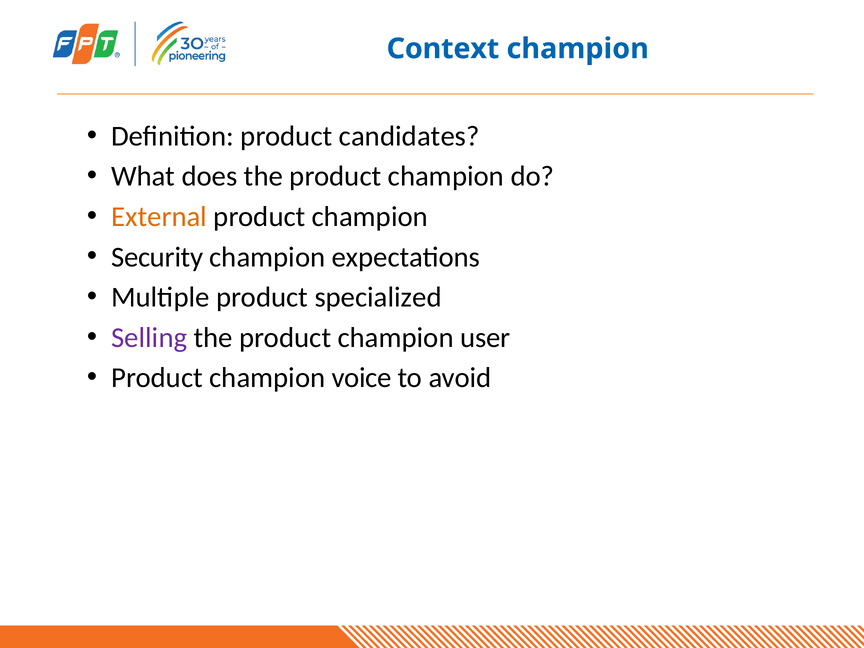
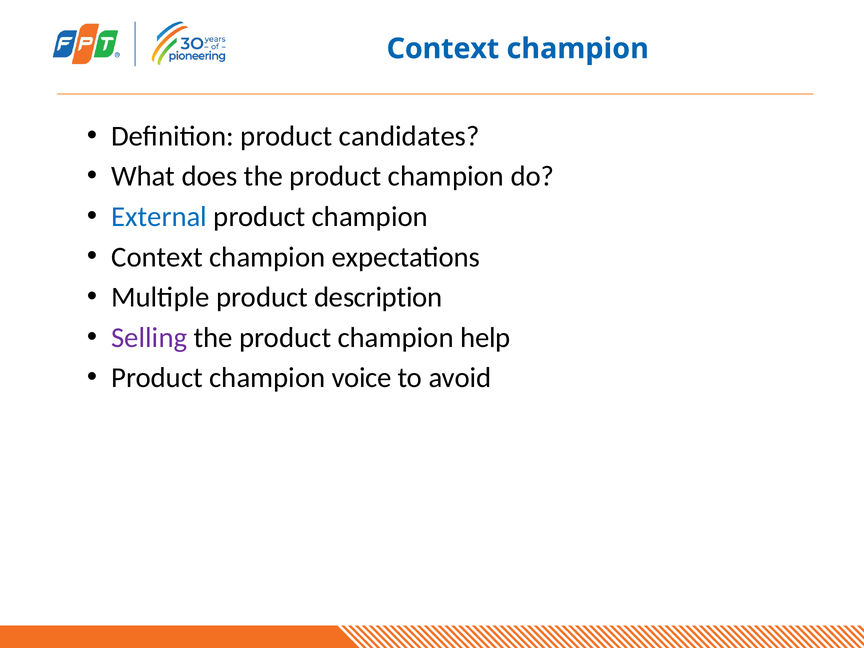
External colour: orange -> blue
Security at (157, 257): Security -> Context
specialized: specialized -> description
user: user -> help
